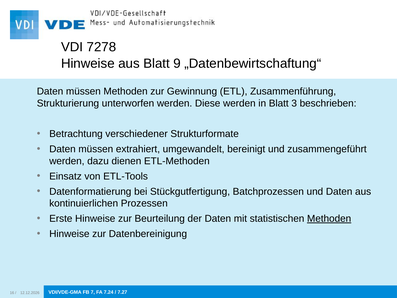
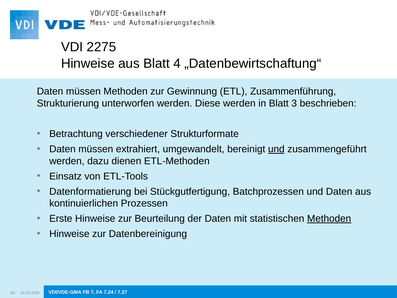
7278: 7278 -> 2275
9: 9 -> 4
und at (276, 149) underline: none -> present
